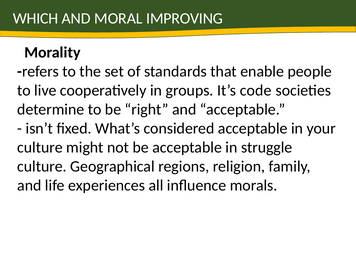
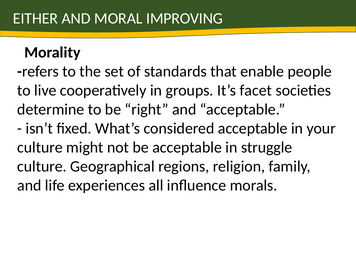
WHICH: WHICH -> EITHER
code: code -> facet
